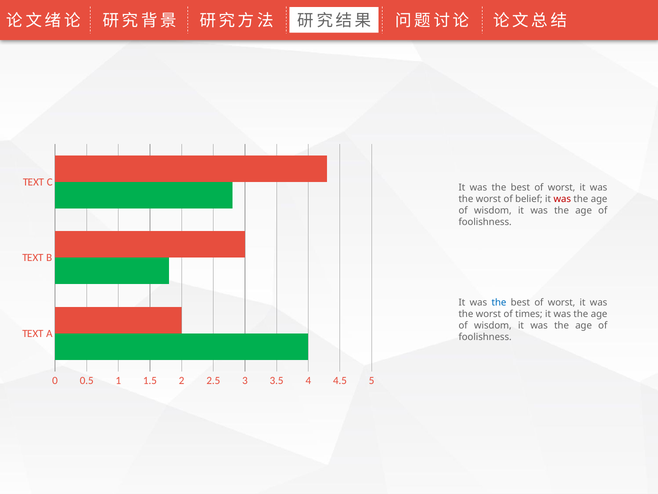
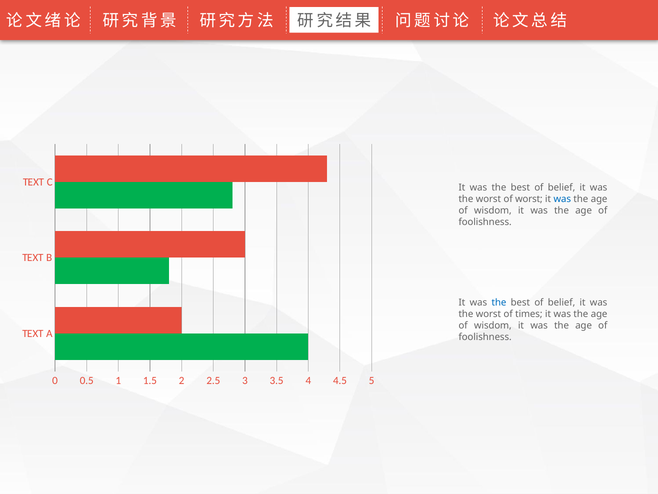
worst at (562, 188): worst -> belief
of belief: belief -> worst
was at (562, 199) colour: red -> blue
worst at (562, 302): worst -> belief
